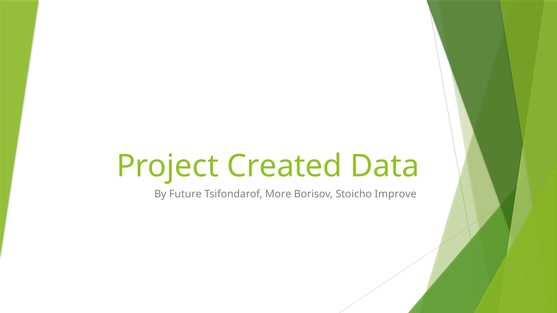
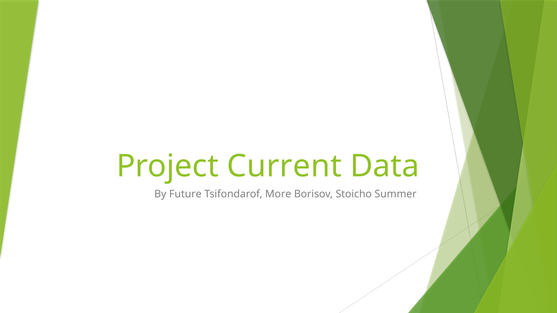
Created: Created -> Current
Improve: Improve -> Summer
